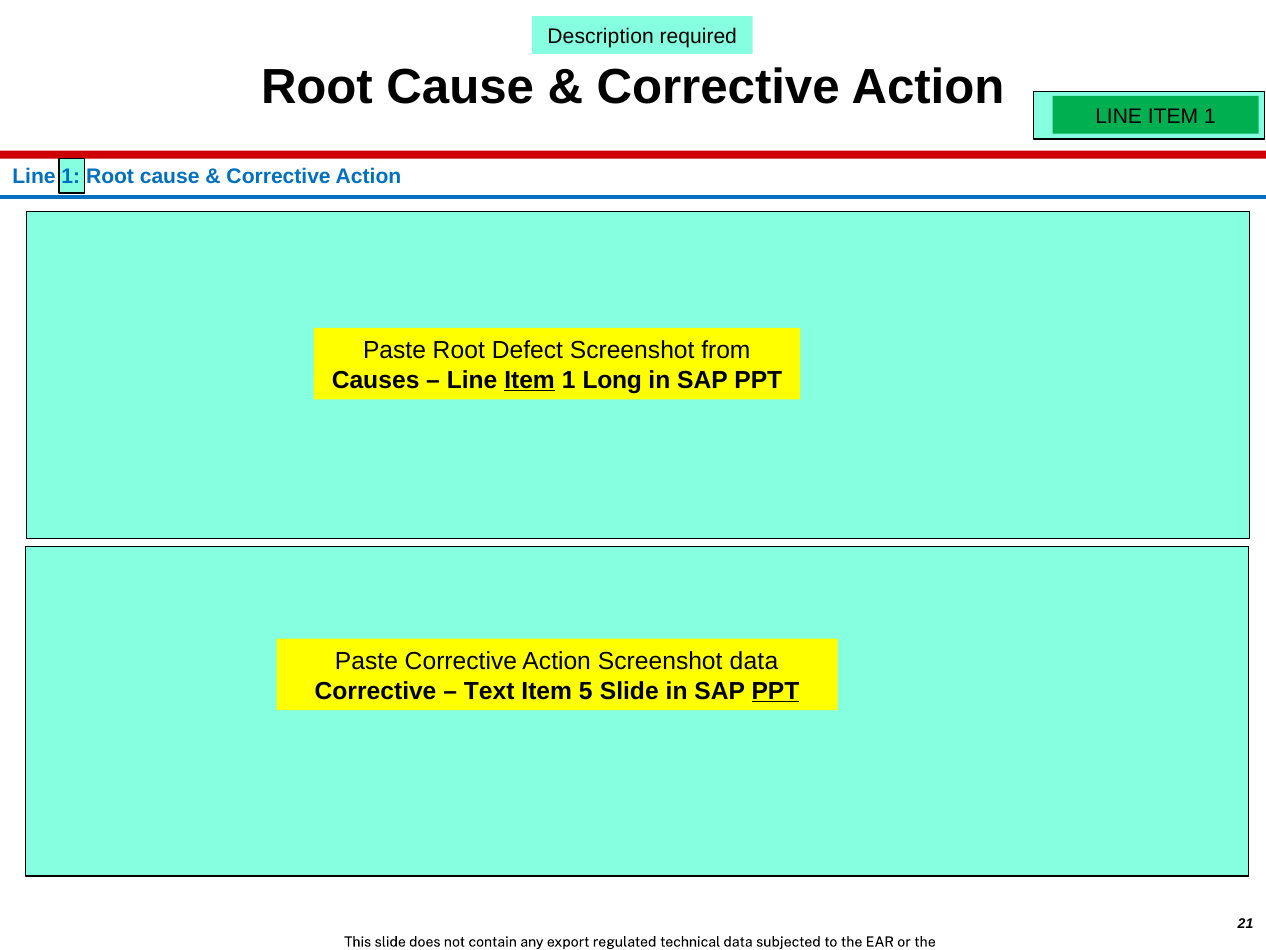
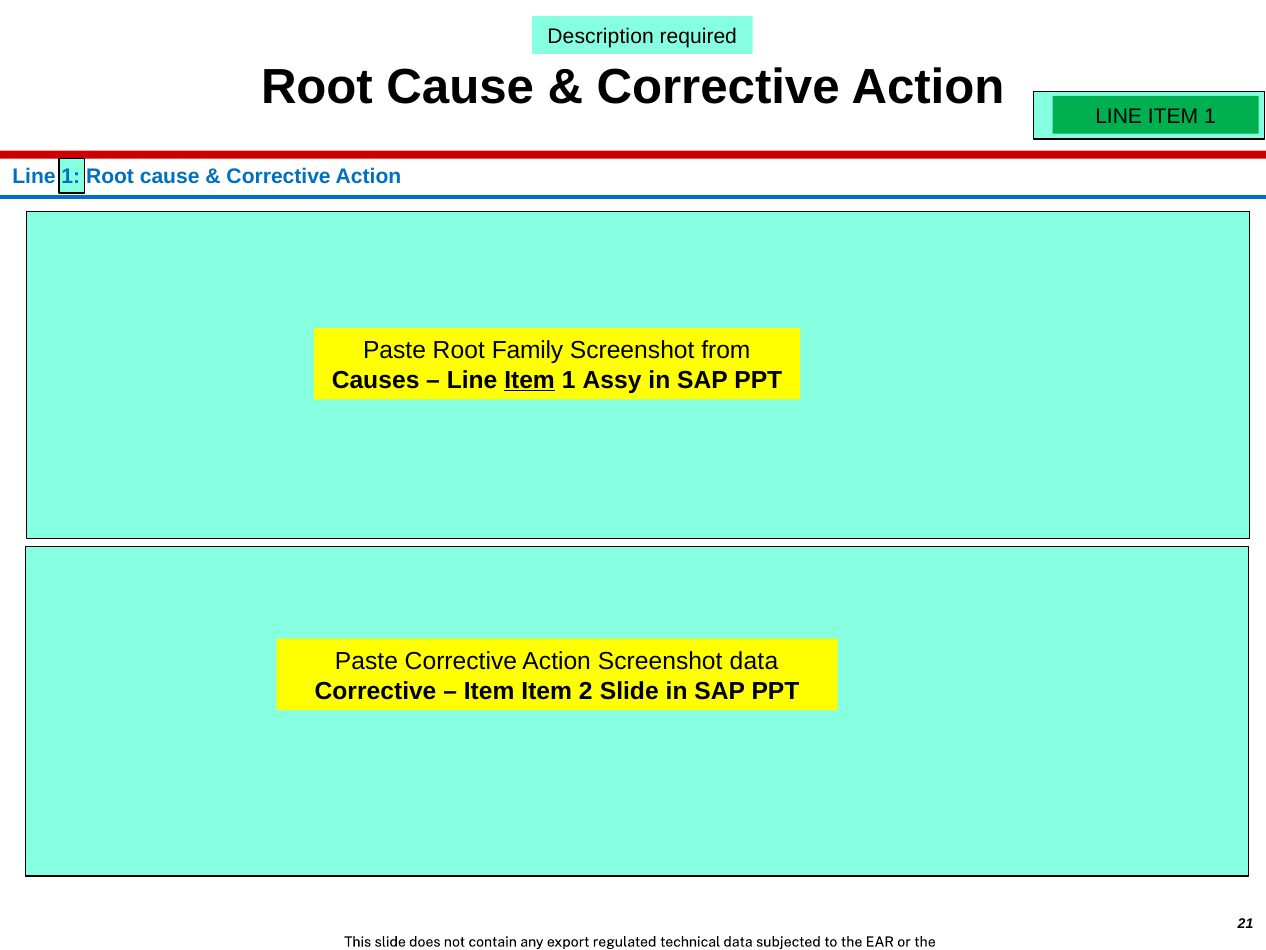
Defect: Defect -> Family
Long: Long -> Assy
Text at (489, 691): Text -> Item
5: 5 -> 2
PPT at (775, 691) underline: present -> none
